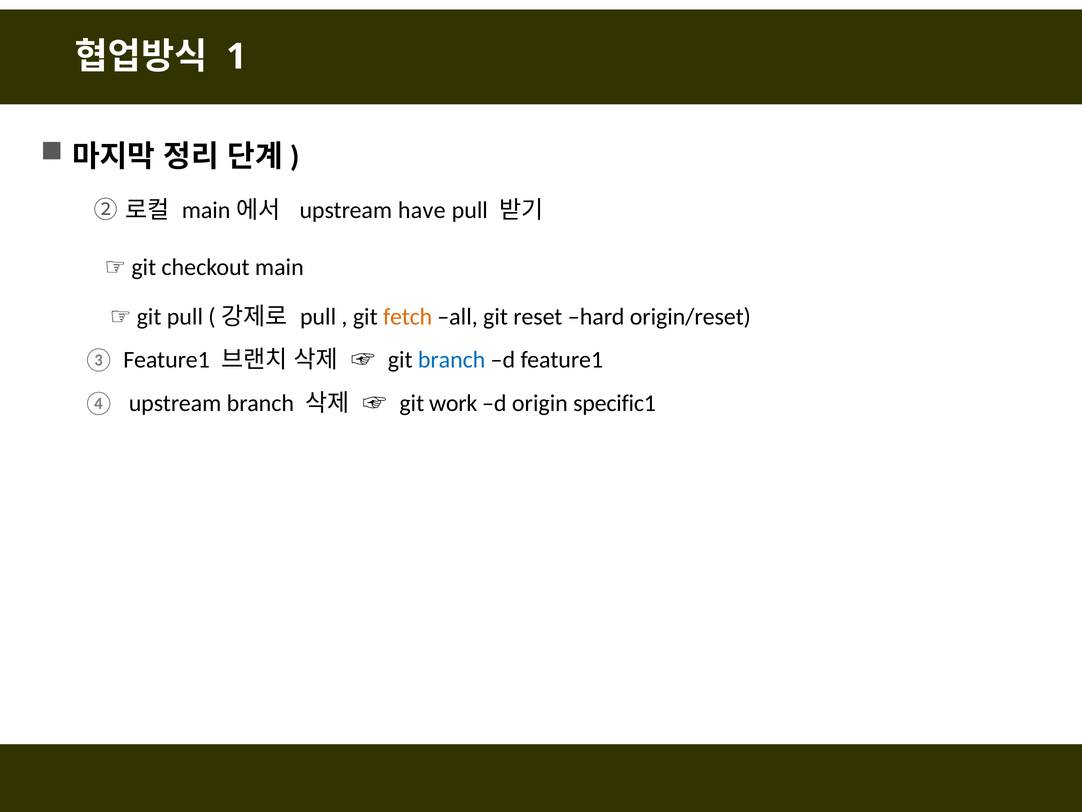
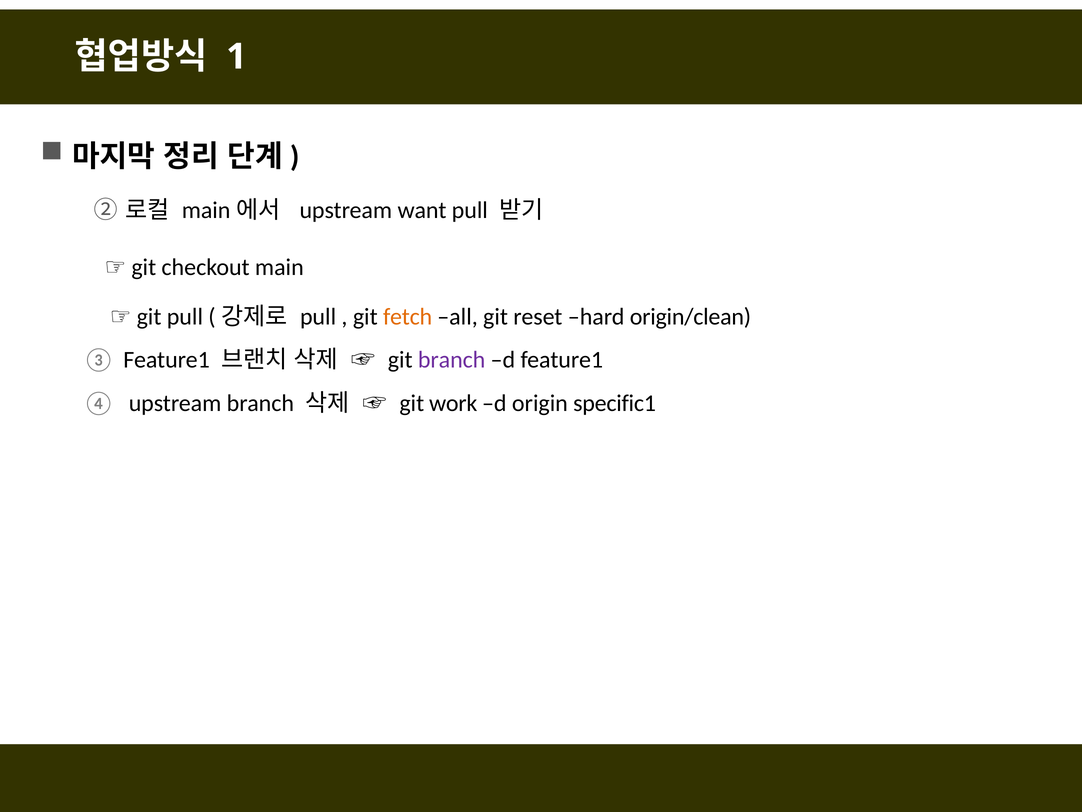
have: have -> want
origin/reset: origin/reset -> origin/clean
branch at (452, 360) colour: blue -> purple
